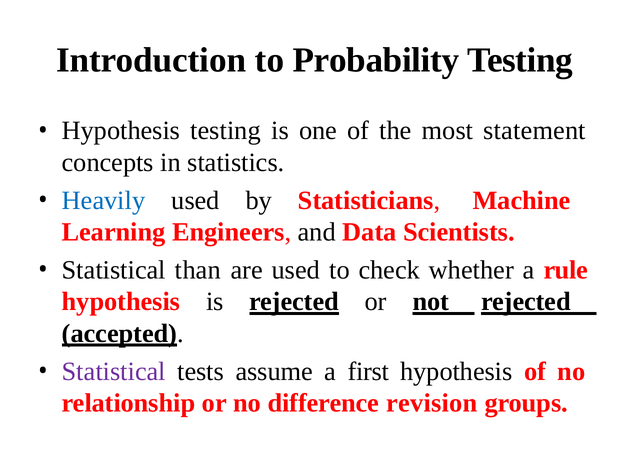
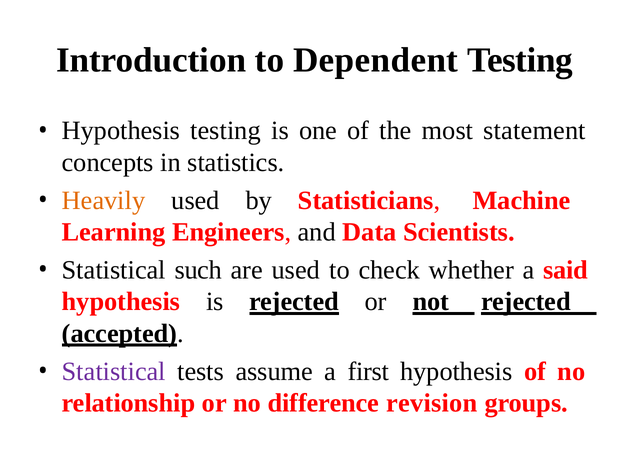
Probability: Probability -> Dependent
Heavily colour: blue -> orange
than: than -> such
rule: rule -> said
